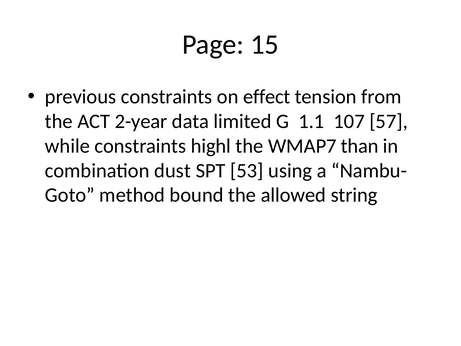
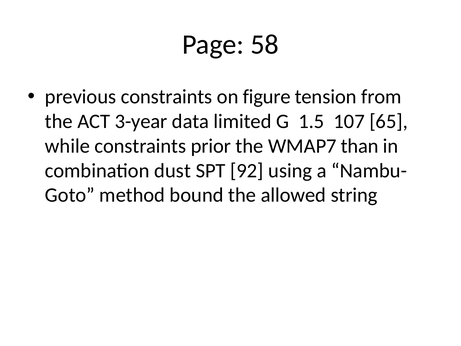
15: 15 -> 58
effect: effect -> figure
2-year: 2-year -> 3-year
1.1: 1.1 -> 1.5
57: 57 -> 65
highl: highl -> prior
53: 53 -> 92
